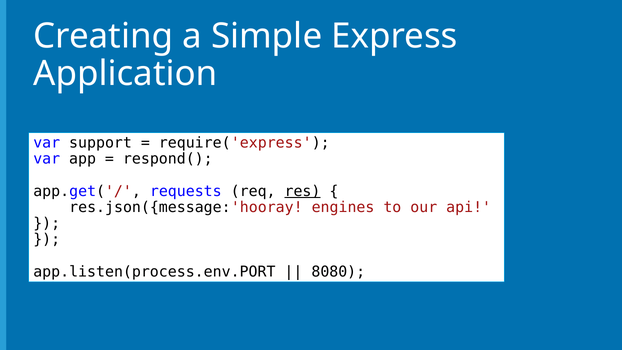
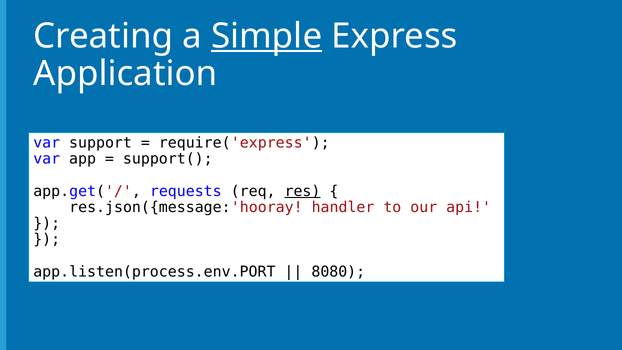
Simple underline: none -> present
respond(: respond( -> support(
engines: engines -> handler
